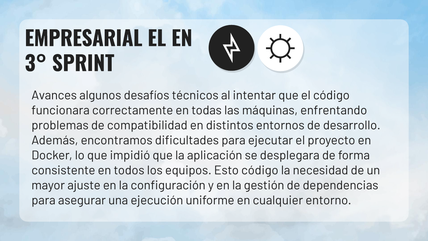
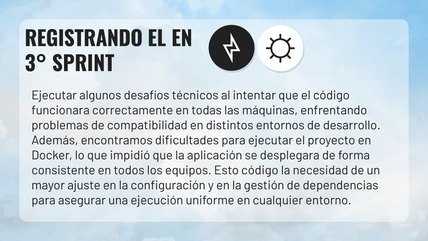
EMPRESARIAL: EMPRESARIAL -> REGISTRANDO
Avances at (54, 95): Avances -> Ejecutar
